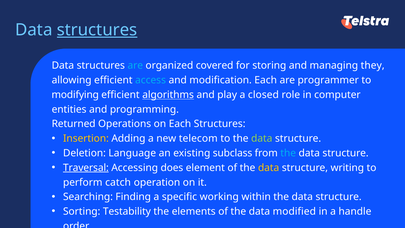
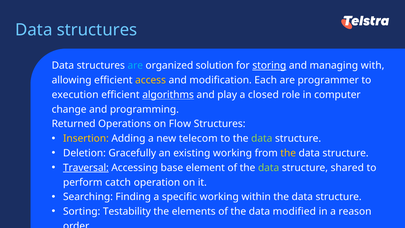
structures at (97, 30) underline: present -> none
covered: covered -> solution
storing underline: none -> present
they: they -> with
access colour: light blue -> yellow
modifying: modifying -> execution
entities: entities -> change
on Each: Each -> Flow
Language: Language -> Gracefully
existing subclass: subclass -> working
the at (288, 153) colour: light blue -> yellow
does: does -> base
data at (269, 168) colour: yellow -> light green
writing: writing -> shared
handle: handle -> reason
